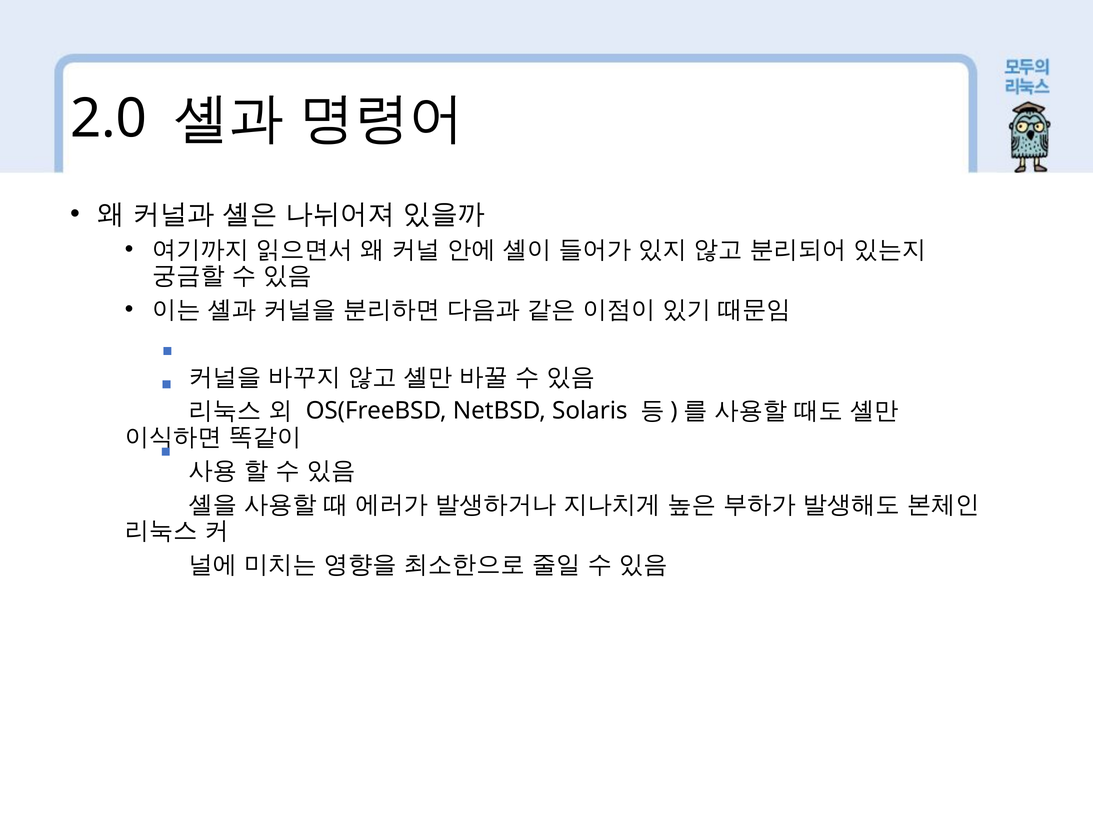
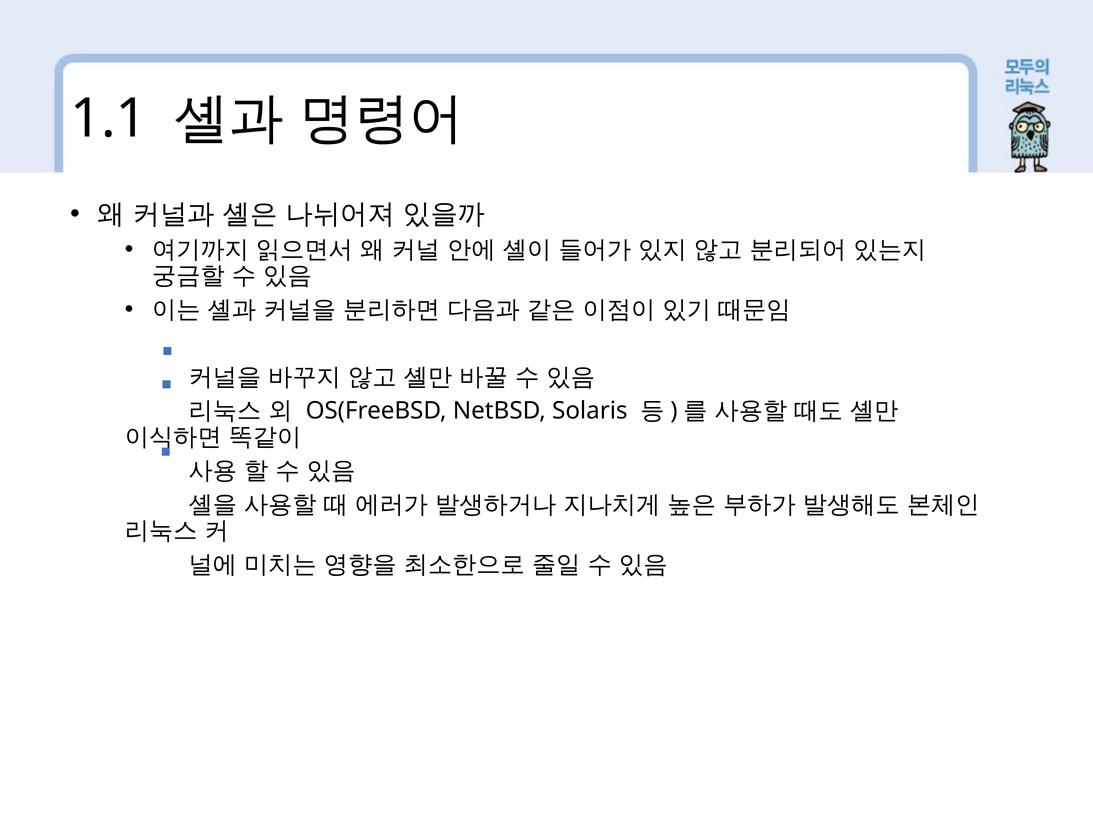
2.0: 2.0 -> 1.1
